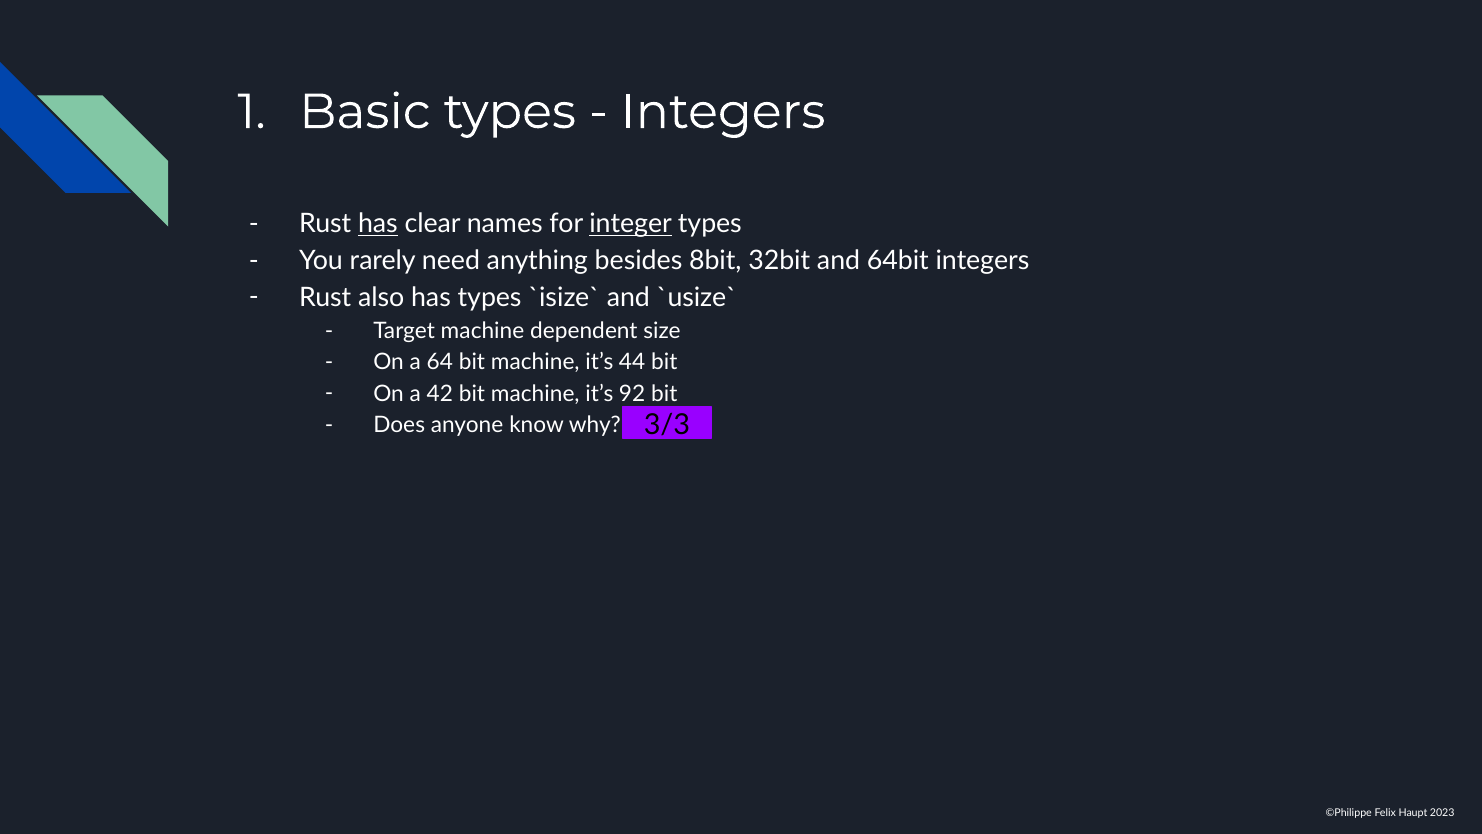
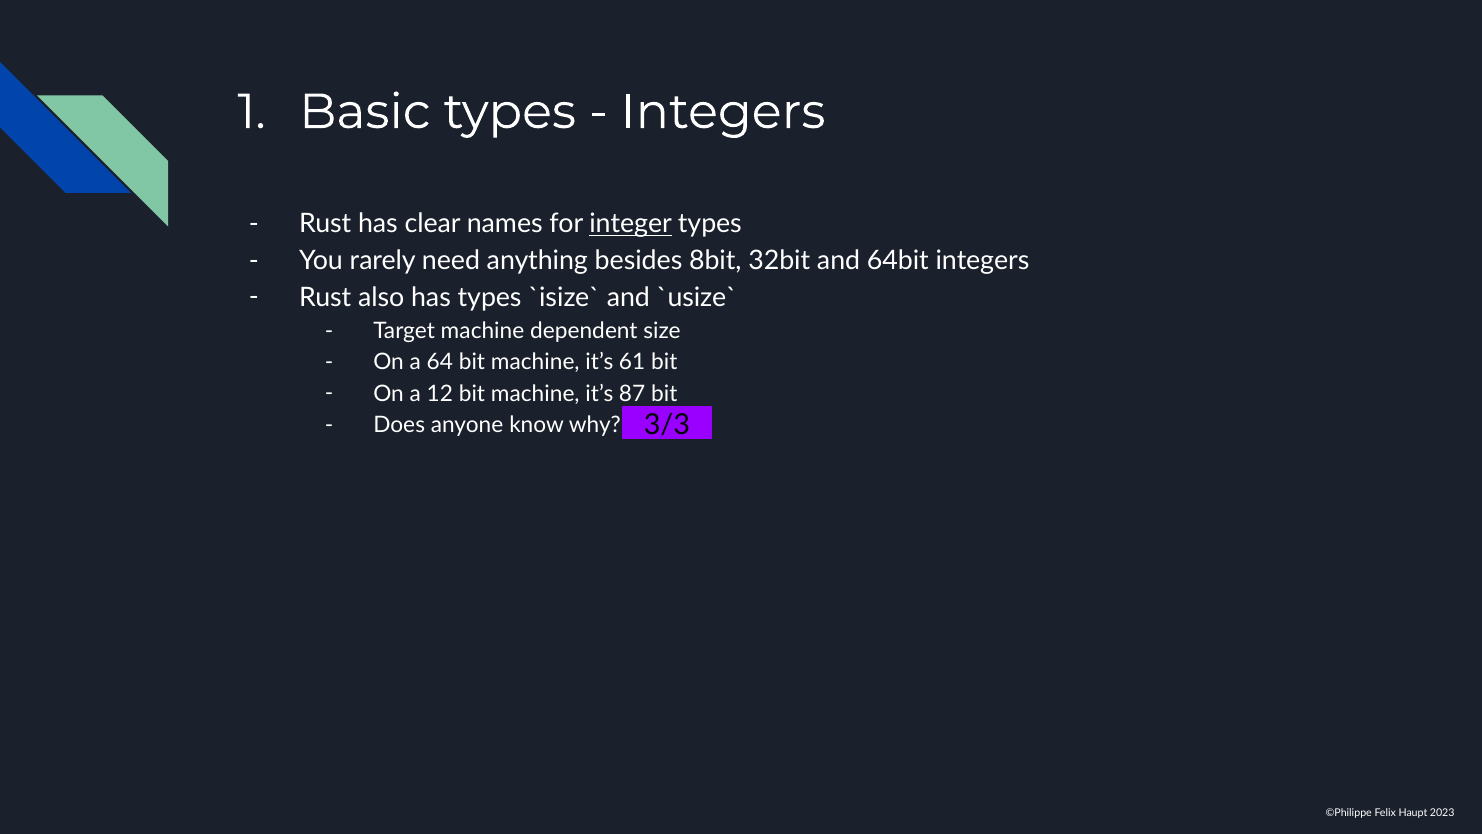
has at (378, 224) underline: present -> none
44: 44 -> 61
42: 42 -> 12
92: 92 -> 87
